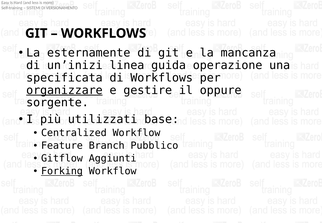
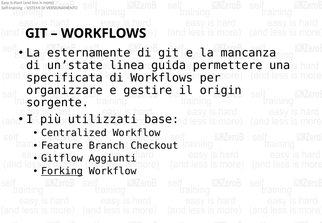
un’inizi: un’inizi -> un’state
operazione: operazione -> permettere
organizzare underline: present -> none
oppure: oppure -> origin
Pubblico: Pubblico -> Checkout
